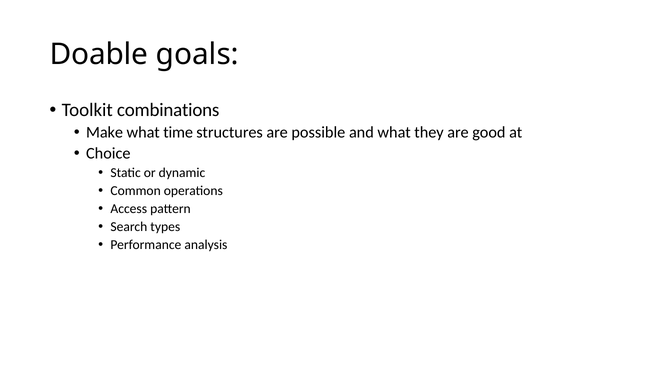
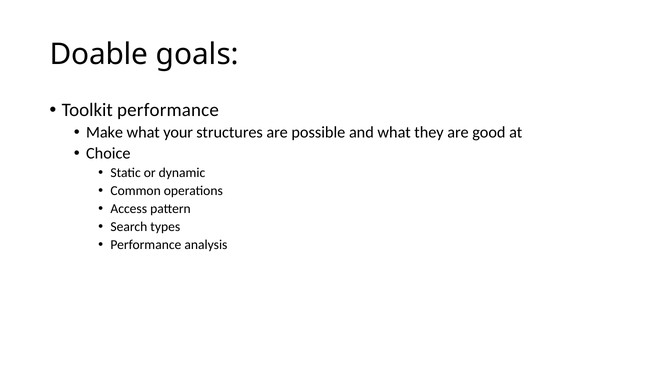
Toolkit combinations: combinations -> performance
time: time -> your
